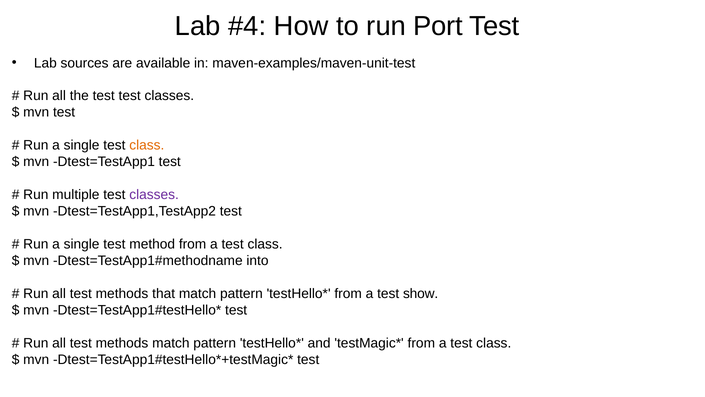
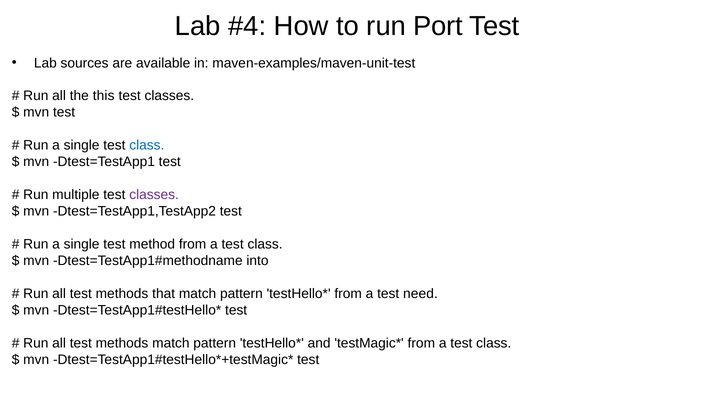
the test: test -> this
class at (147, 145) colour: orange -> blue
show: show -> need
